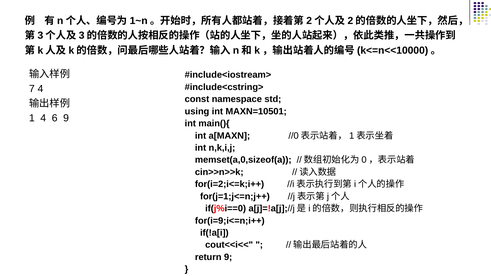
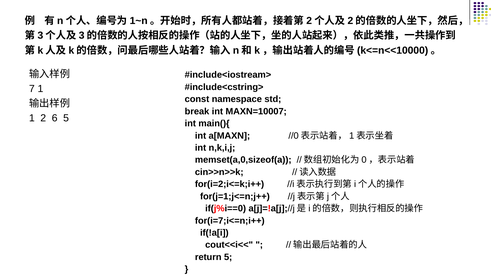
7 4: 4 -> 1
using: using -> break
MAXN=10501: MAXN=10501 -> MAXN=10007
1 4: 4 -> 2
6 9: 9 -> 5
for(i=9;i<=n;i++: for(i=9;i<=n;i++ -> for(i=7;i<=n;i++
return 9: 9 -> 5
